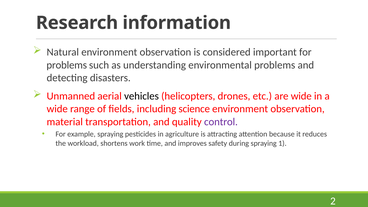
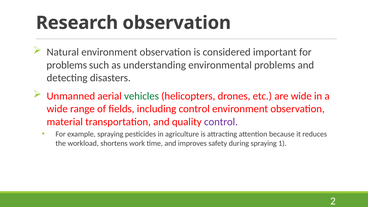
Research information: information -> observation
vehicles colour: black -> green
including science: science -> control
